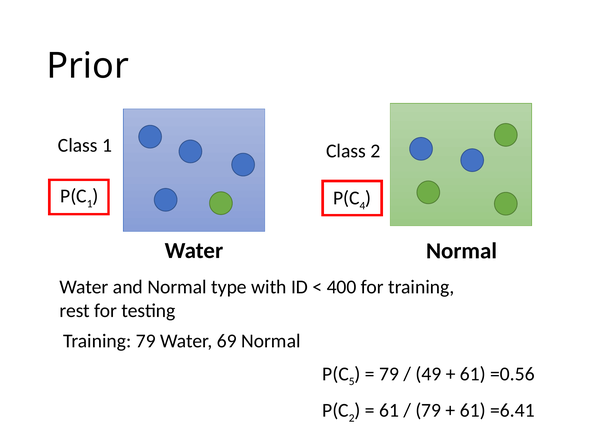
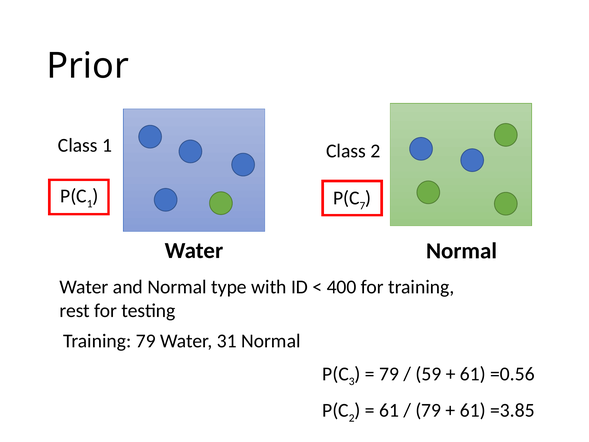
4: 4 -> 7
69: 69 -> 31
5: 5 -> 3
49: 49 -> 59
=6.41: =6.41 -> =3.85
